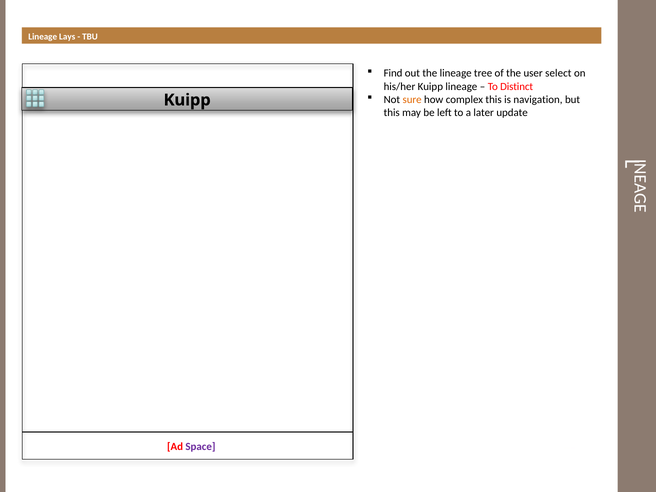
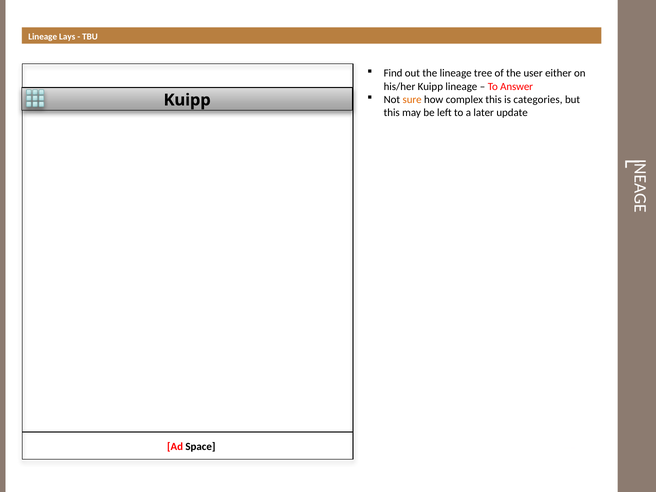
select: select -> either
Distinct: Distinct -> Answer
navigation: navigation -> categories
Space colour: purple -> black
